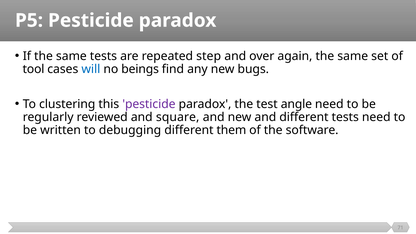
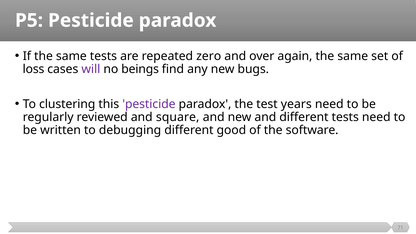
step: step -> zero
tool: tool -> loss
will colour: blue -> purple
angle: angle -> years
them: them -> good
